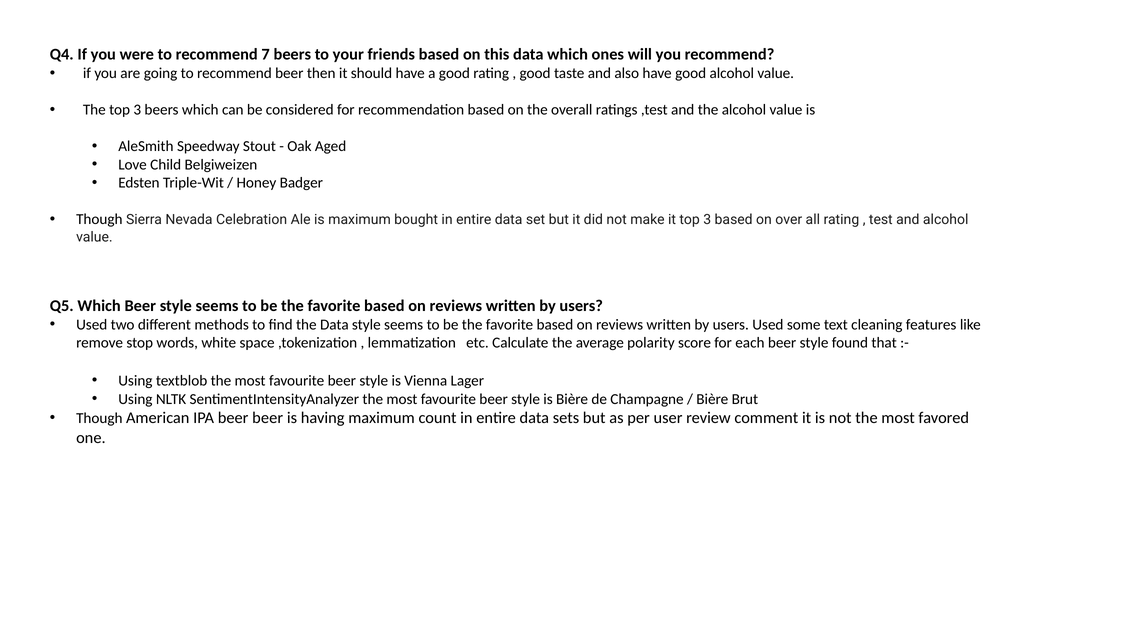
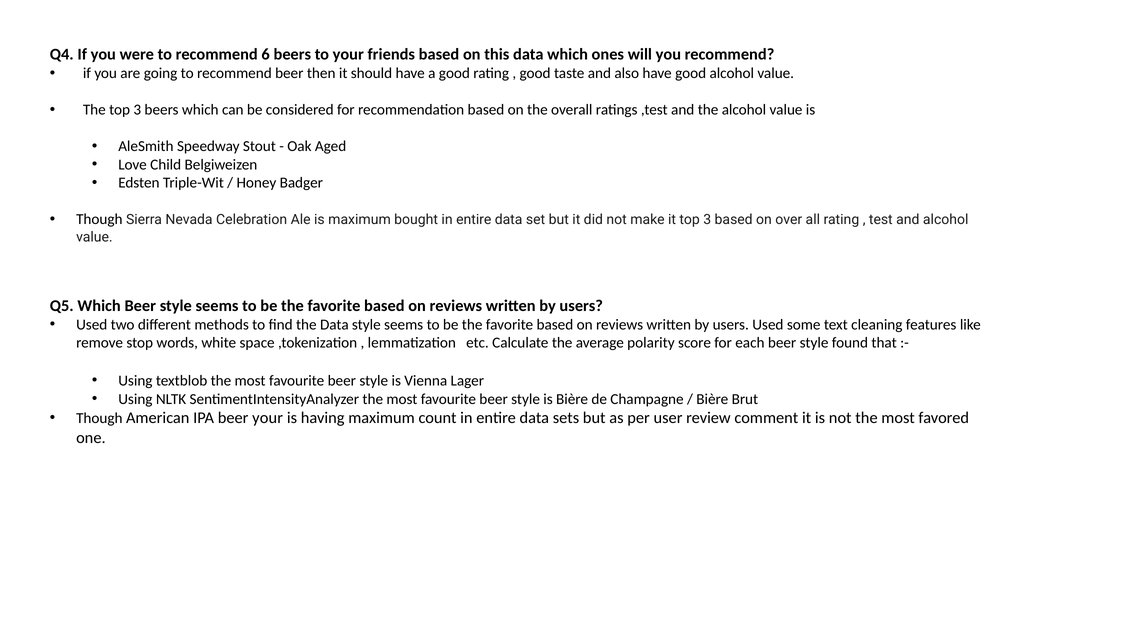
7: 7 -> 6
beer beer: beer -> your
